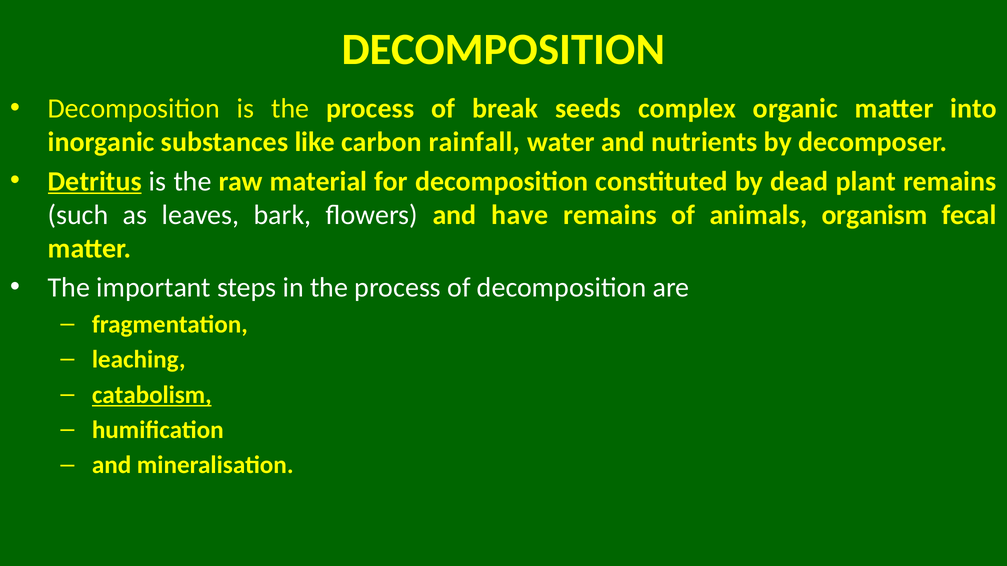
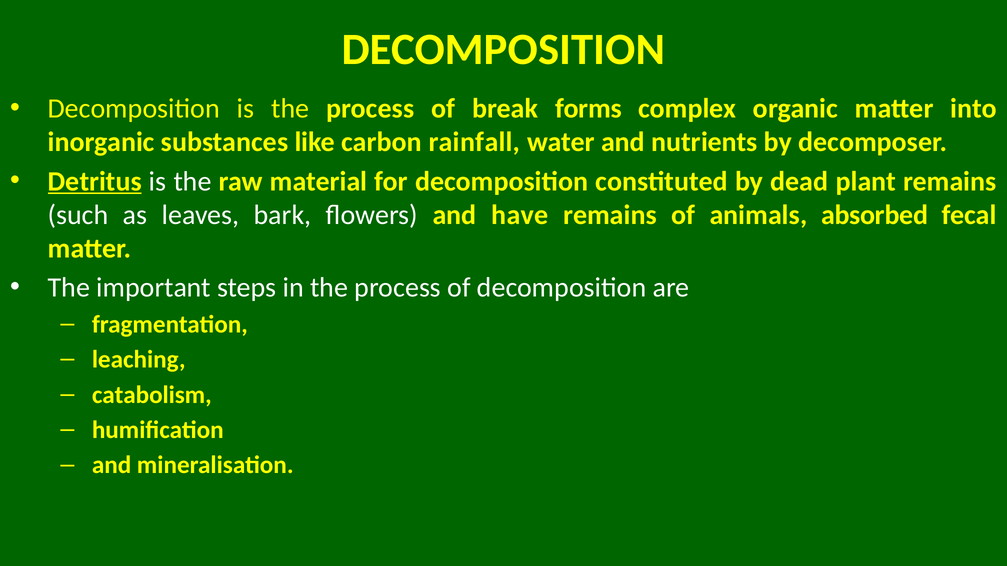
seeds: seeds -> forms
organism: organism -> absorbed
catabolism underline: present -> none
